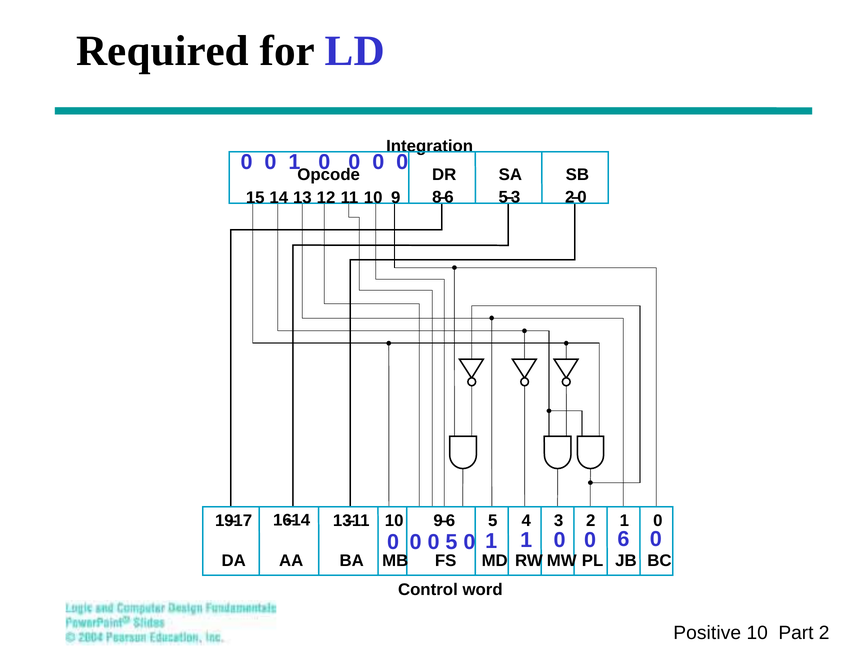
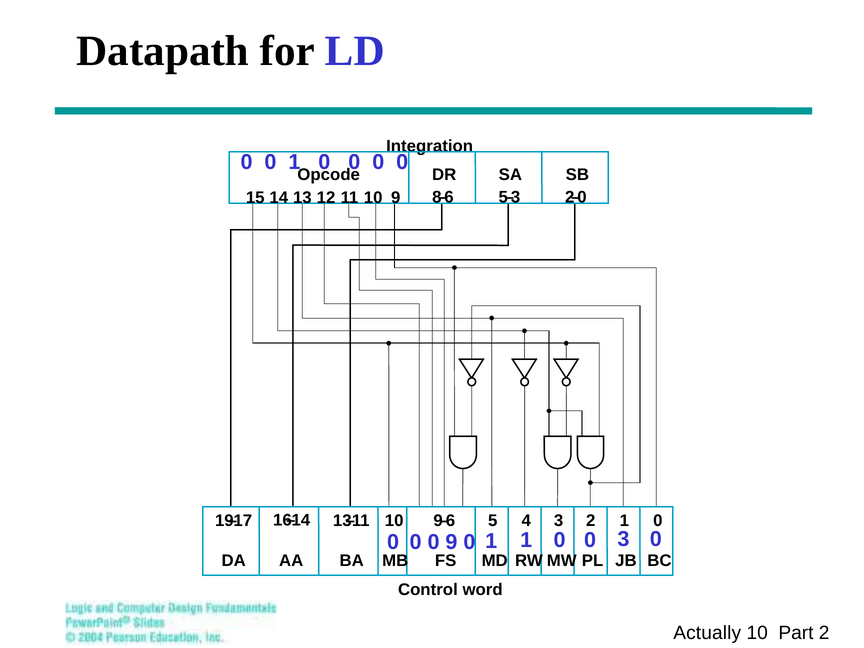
Required: Required -> Datapath
0 6: 6 -> 3
0 5: 5 -> 9
Positive: Positive -> Actually
